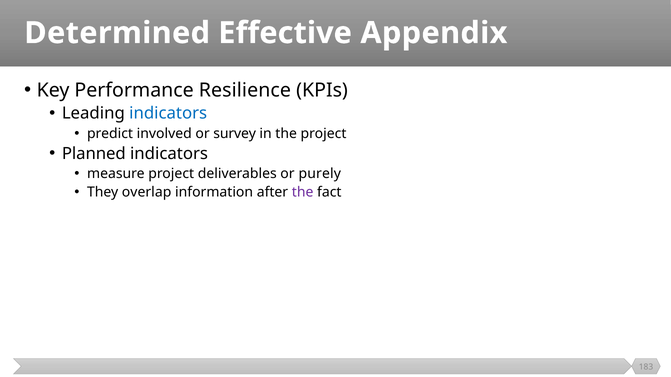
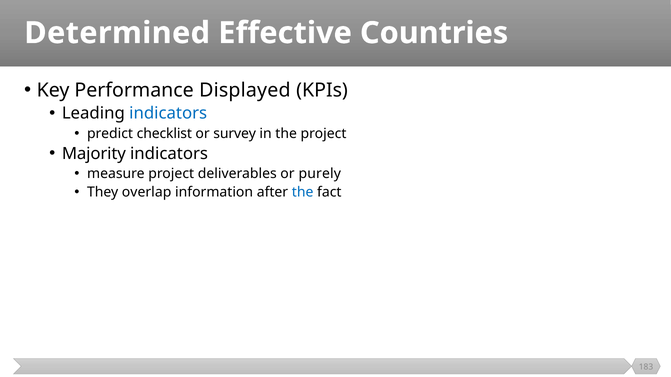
Appendix: Appendix -> Countries
Resilience: Resilience -> Displayed
involved: involved -> checklist
Planned: Planned -> Majority
the at (303, 192) colour: purple -> blue
